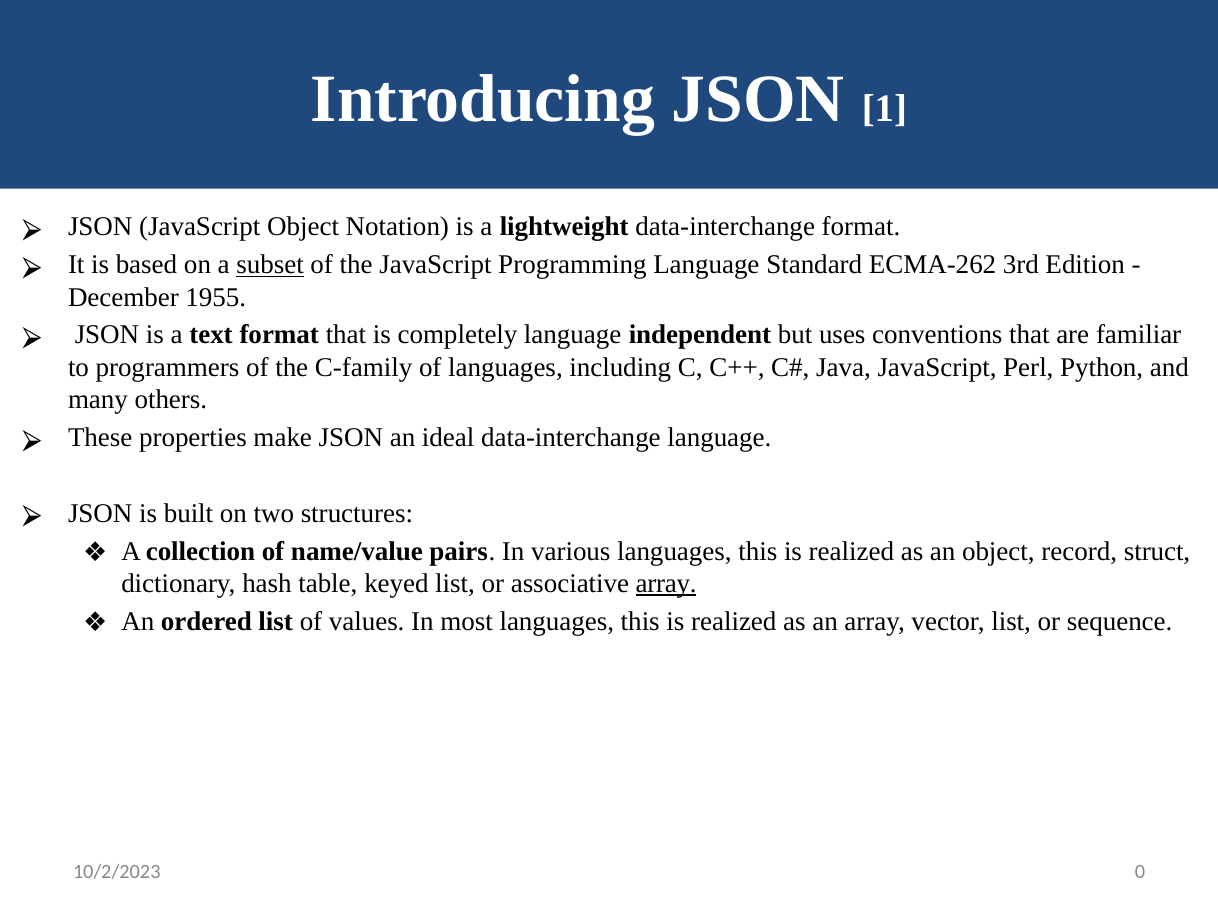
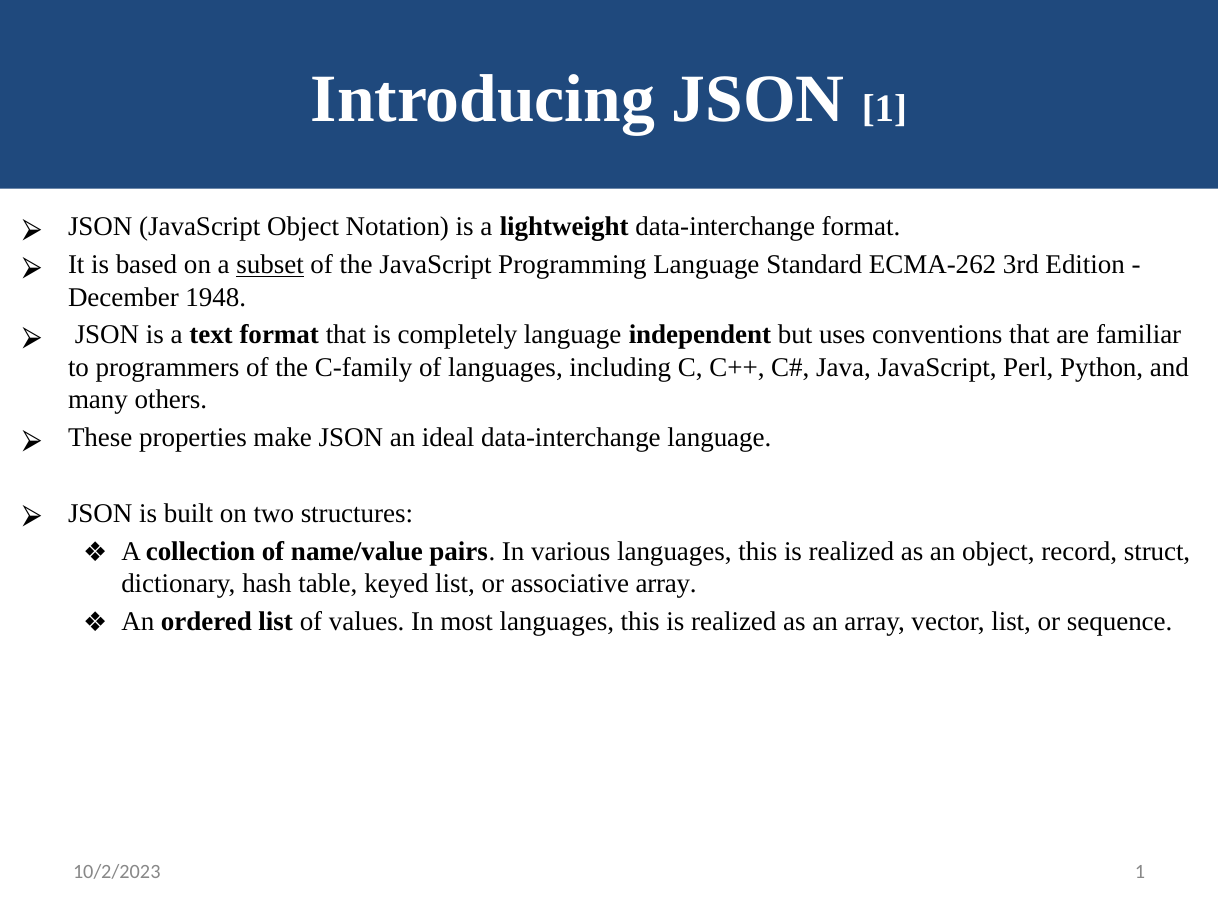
1955: 1955 -> 1948
array at (666, 584) underline: present -> none
10/2/2023 0: 0 -> 1
